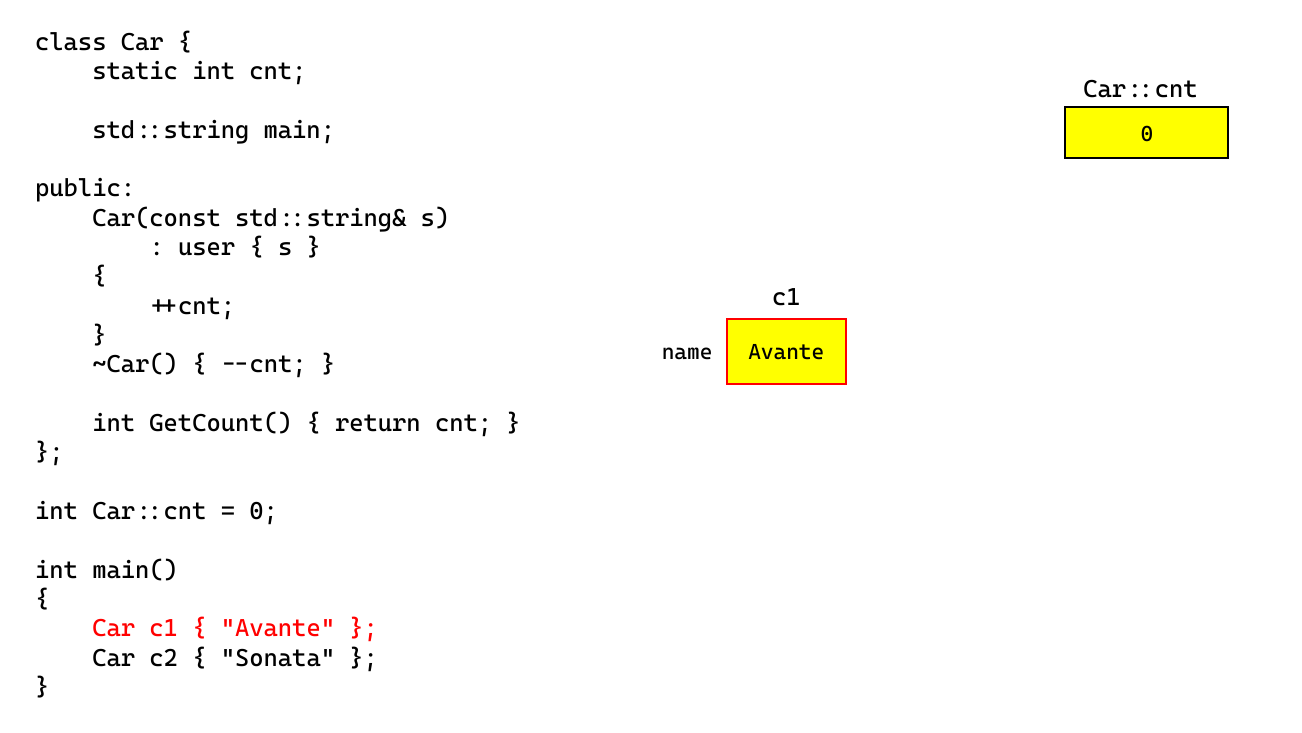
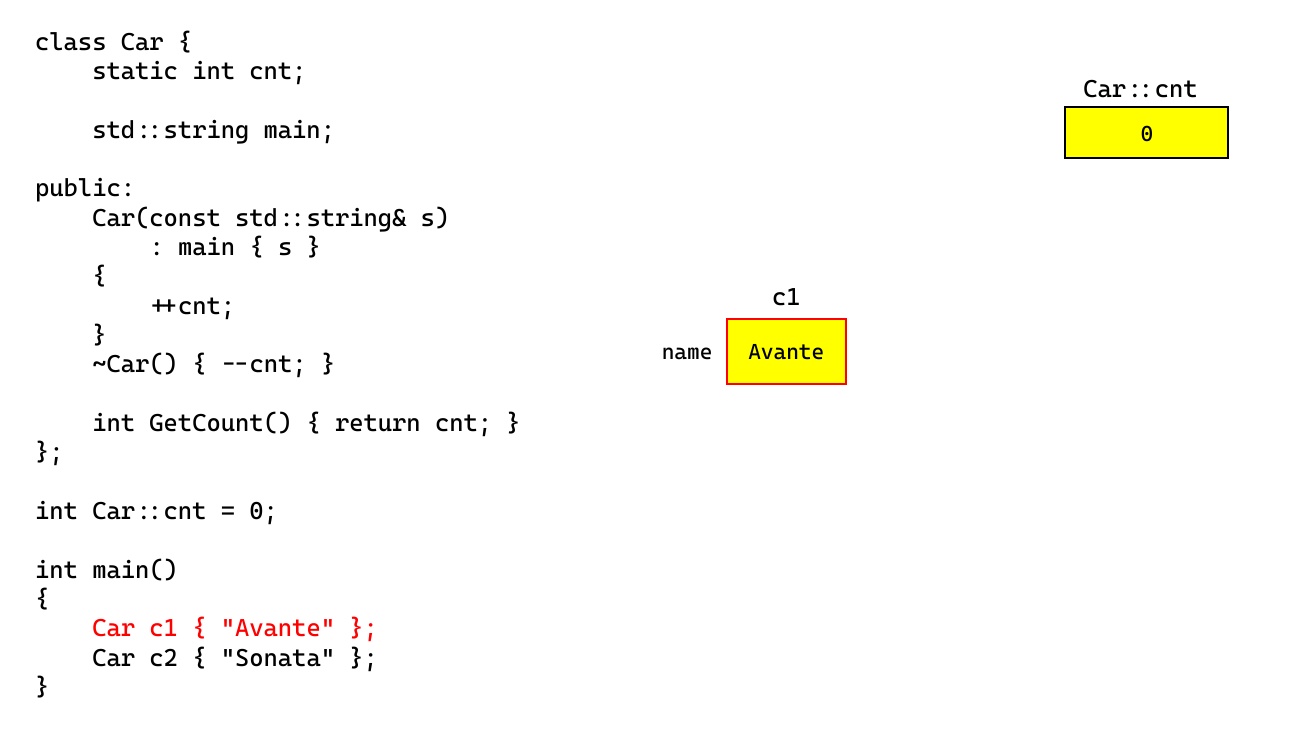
user at (207, 247): user -> main
